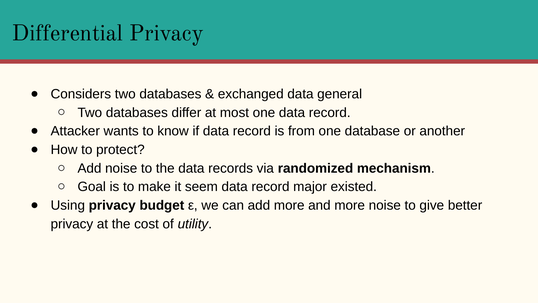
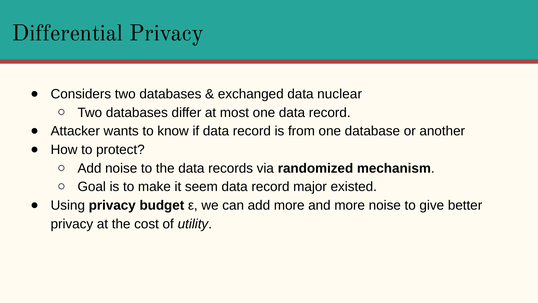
general: general -> nuclear
